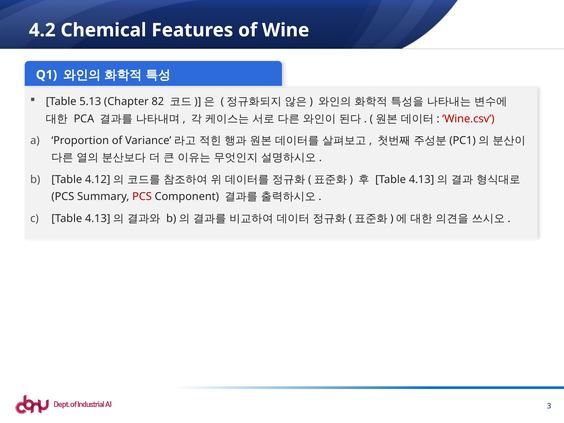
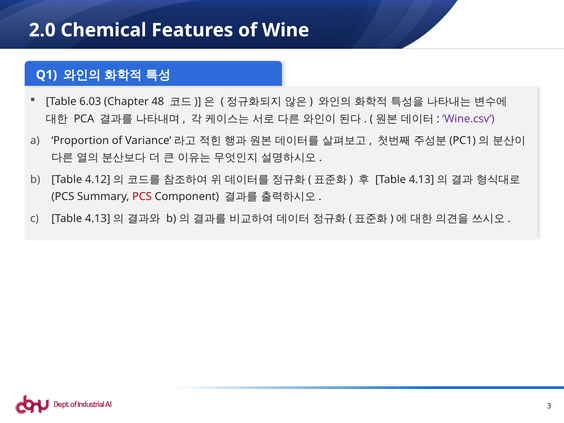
4.2: 4.2 -> 2.0
5.13: 5.13 -> 6.03
82: 82 -> 48
Wine.csv colour: red -> purple
